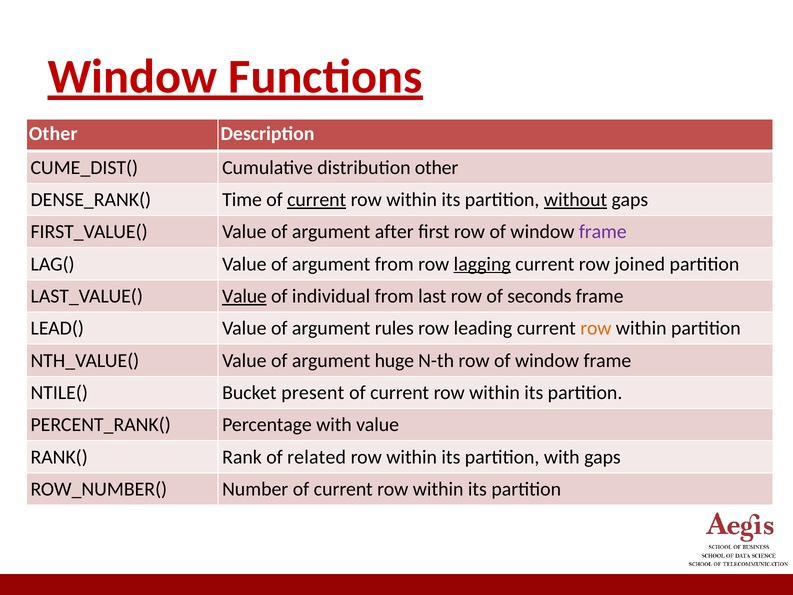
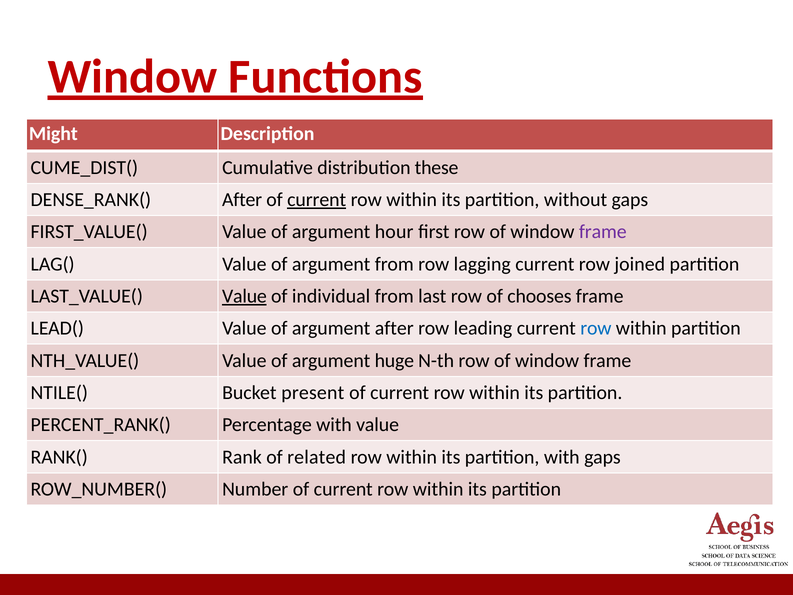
Other at (53, 134): Other -> Might
distribution other: other -> these
Time at (242, 200): Time -> After
without underline: present -> none
after: after -> hour
lagging underline: present -> none
seconds: seconds -> chooses
argument rules: rules -> after
row at (596, 328) colour: orange -> blue
